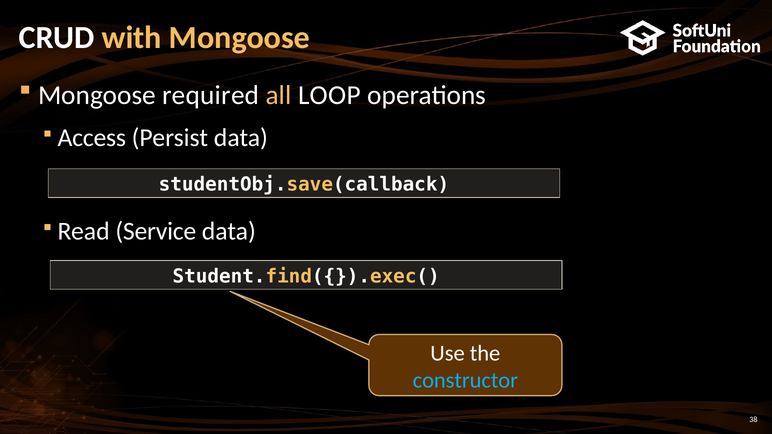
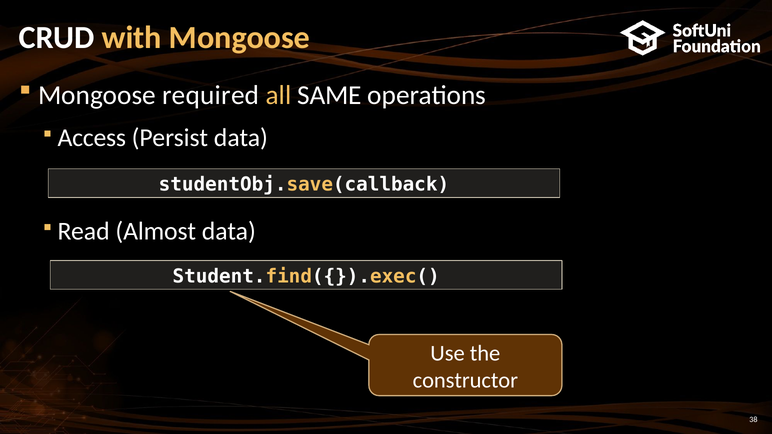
LOOP: LOOP -> SAME
Service: Service -> Almost
constructor colour: light blue -> white
